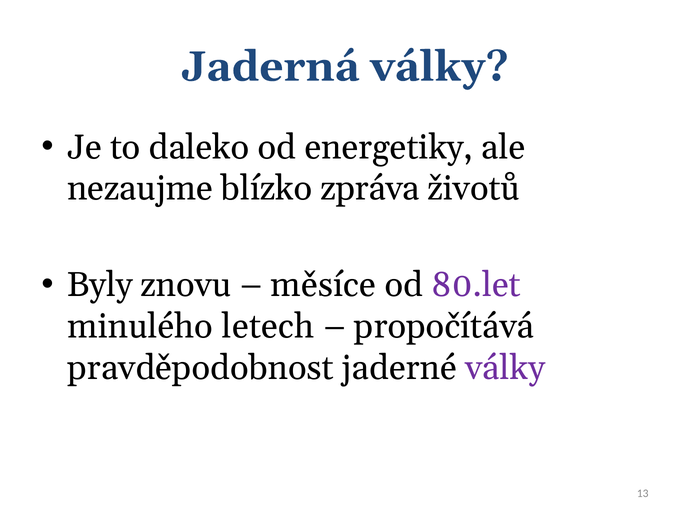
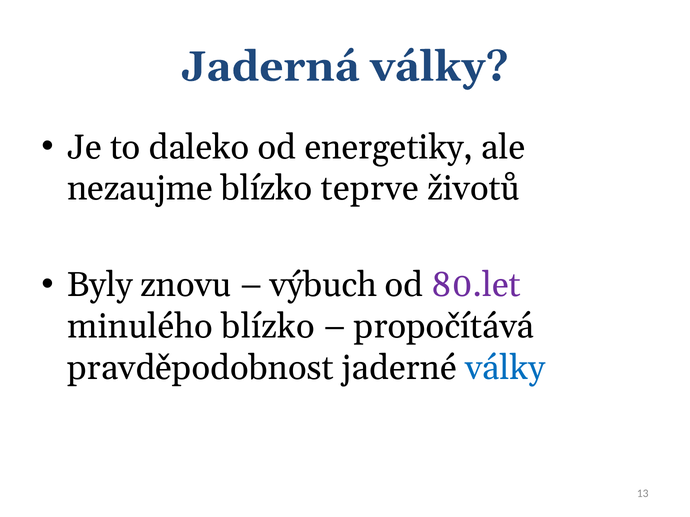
zpráva: zpráva -> teprve
měsíce: měsíce -> výbuch
minulého letech: letech -> blízko
války at (505, 368) colour: purple -> blue
